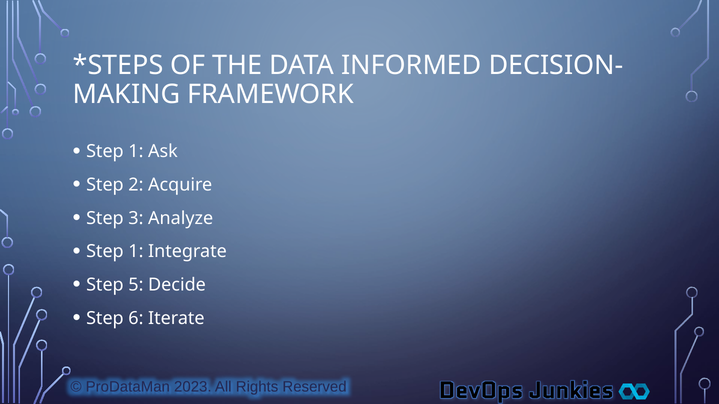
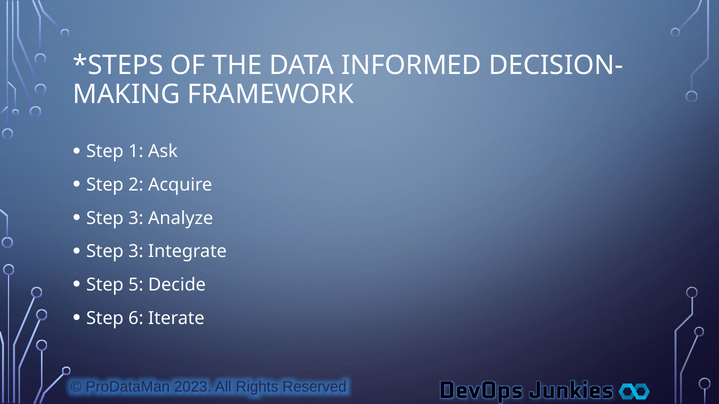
1 at (136, 252): 1 -> 3
